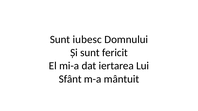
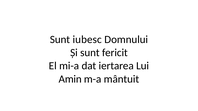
Sfânt: Sfânt -> Amin
